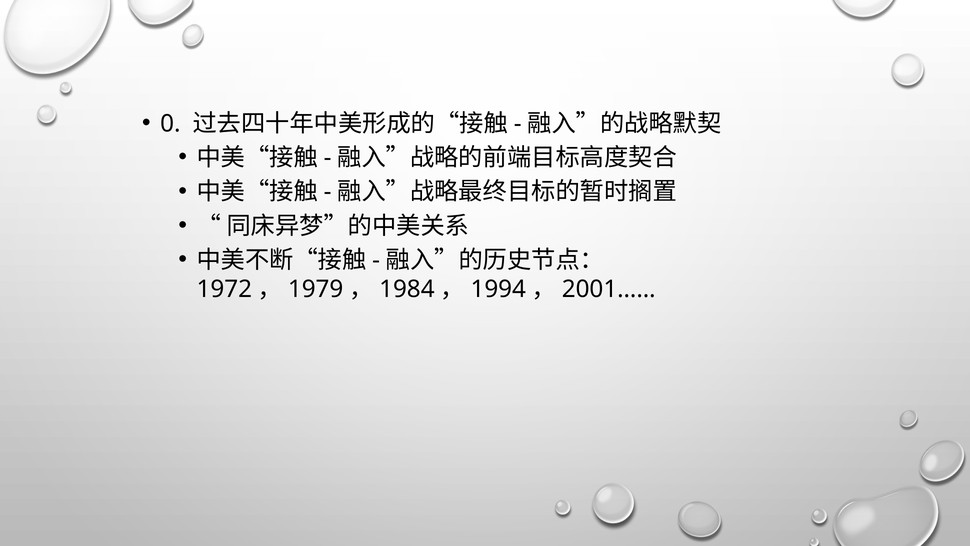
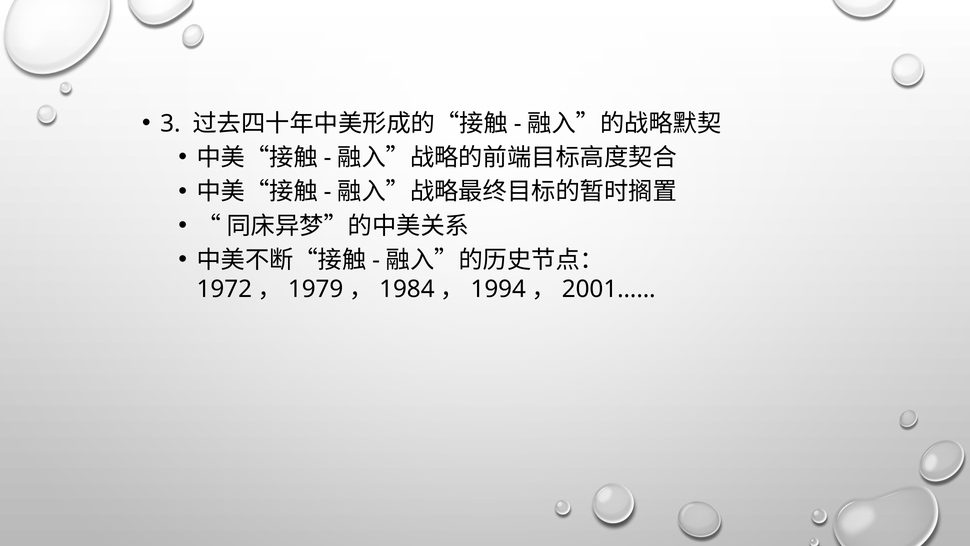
0: 0 -> 3
